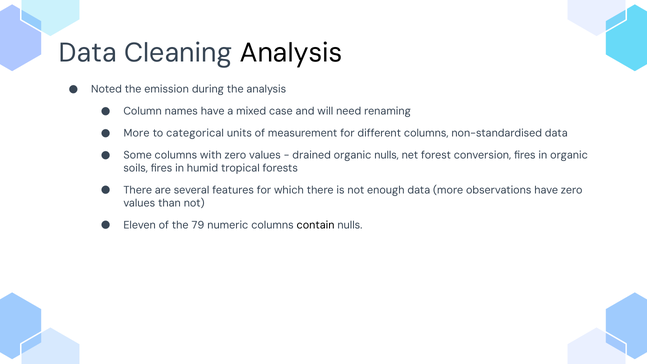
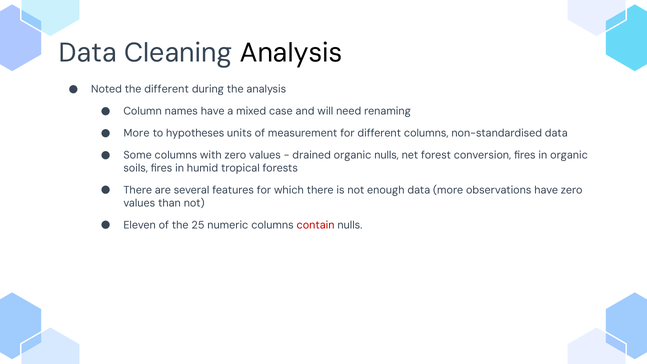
the emission: emission -> different
categorical: categorical -> hypotheses
79: 79 -> 25
contain colour: black -> red
